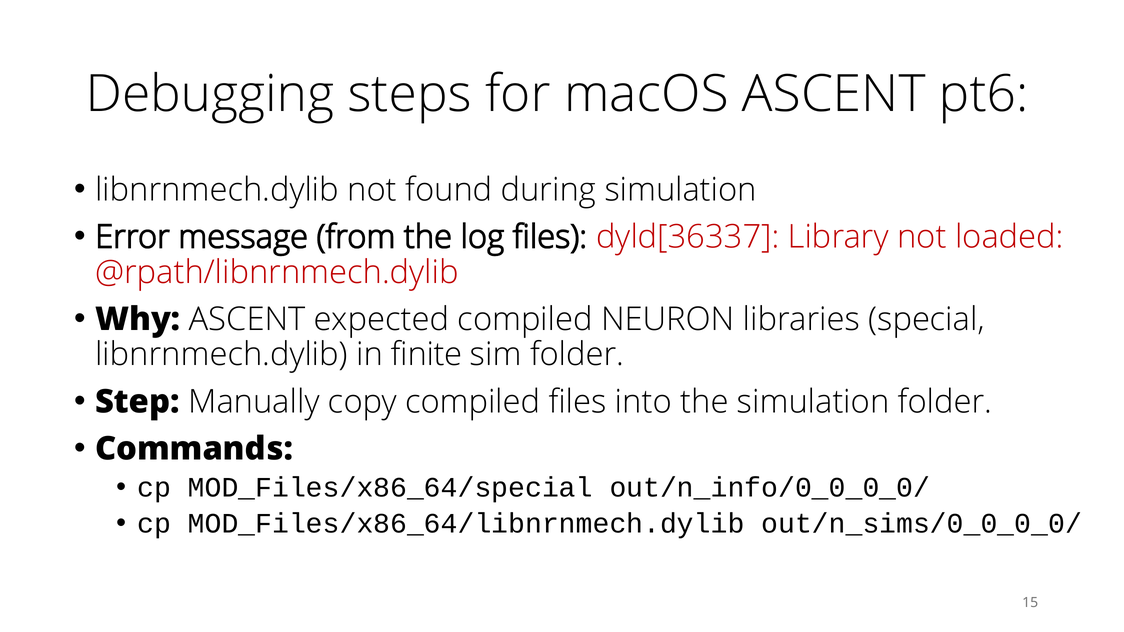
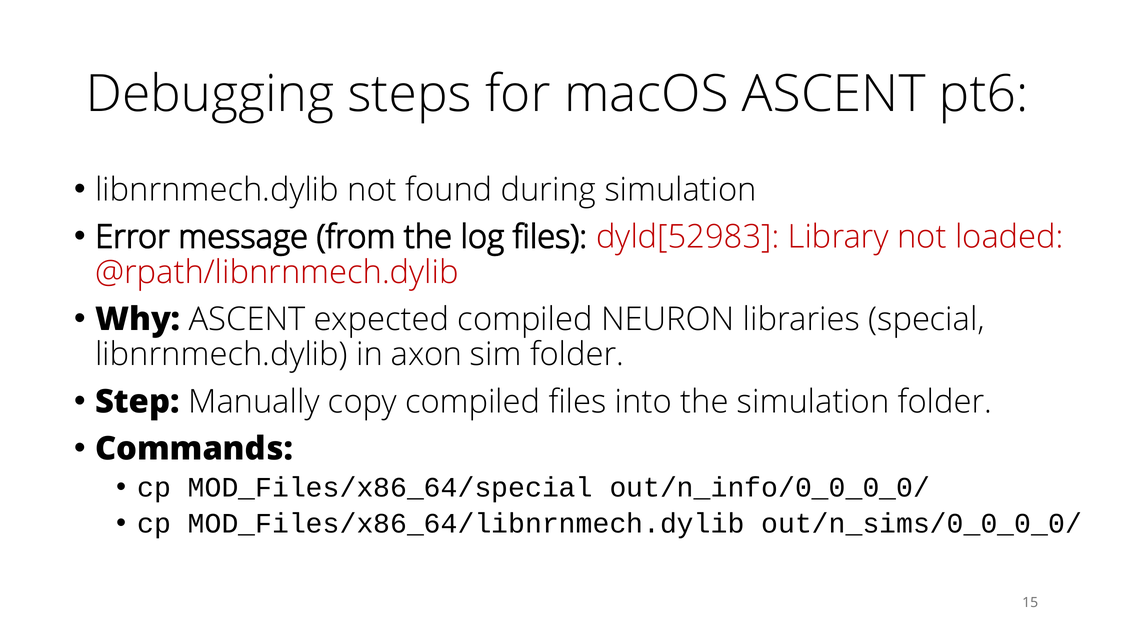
dyld[36337: dyld[36337 -> dyld[52983
finite: finite -> axon
